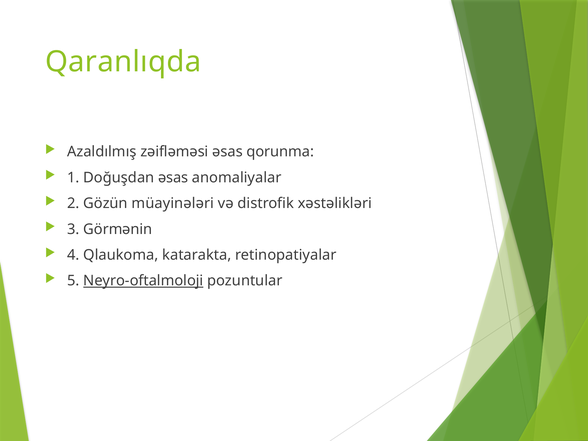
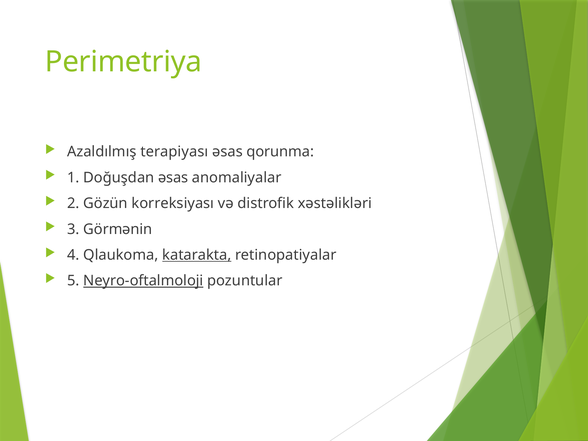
Qaranlıqda: Qaranlıqda -> Perimetriya
zəifləməsi: zəifləməsi -> terapiyası
müayinələri: müayinələri -> korreksiyası
katarakta underline: none -> present
